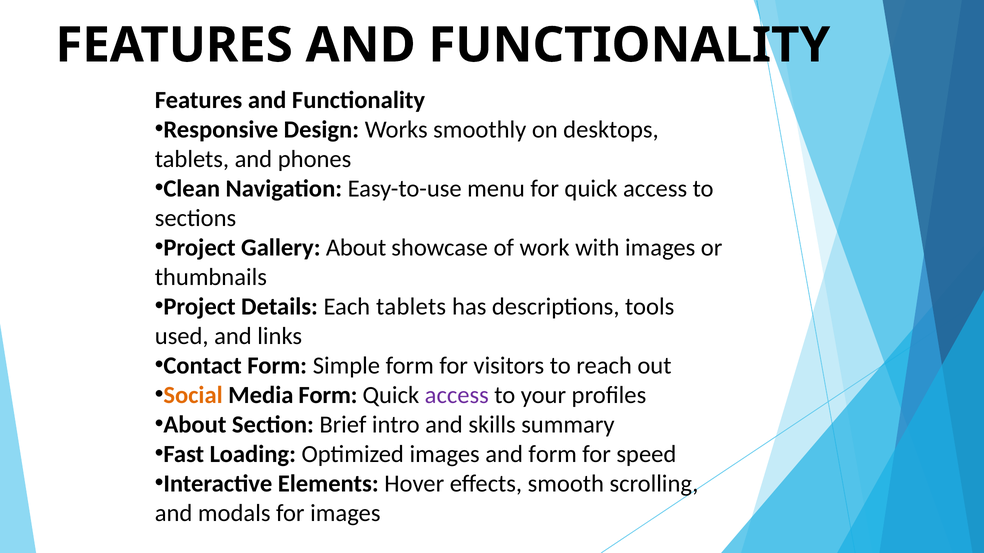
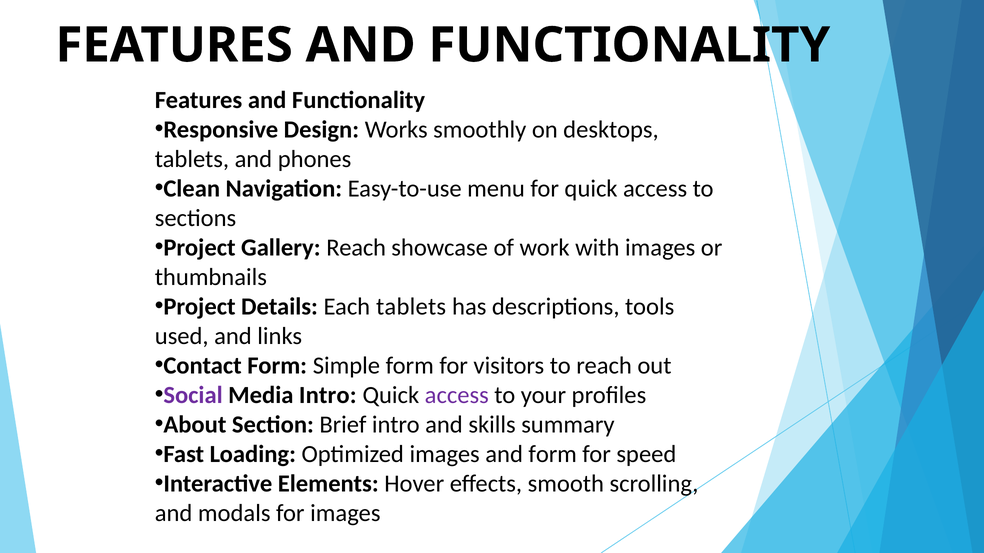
Gallery About: About -> Reach
Social colour: orange -> purple
Media Form: Form -> Intro
